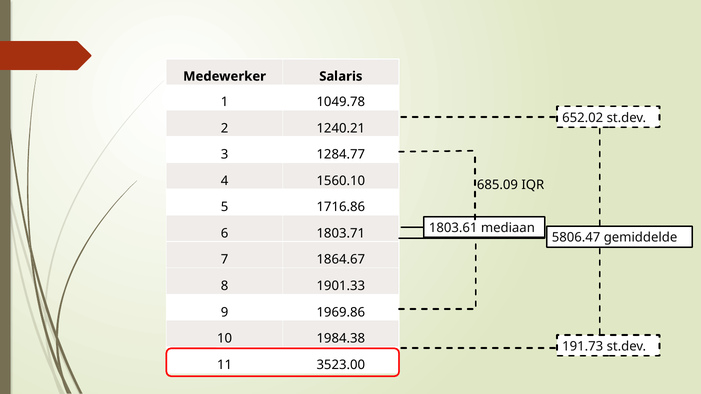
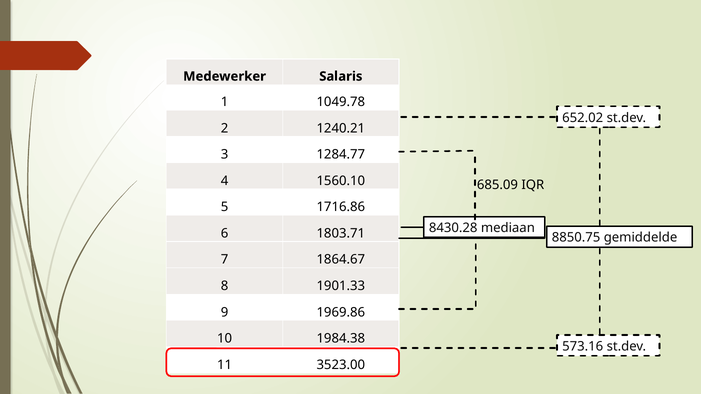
1803.61: 1803.61 -> 8430.28
5806.47: 5806.47 -> 8850.75
191.73: 191.73 -> 573.16
